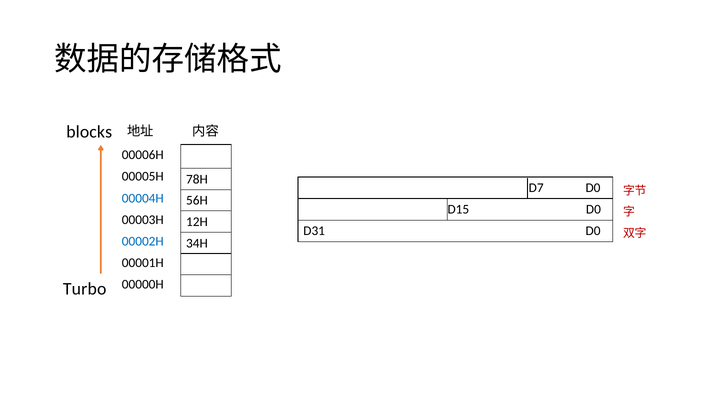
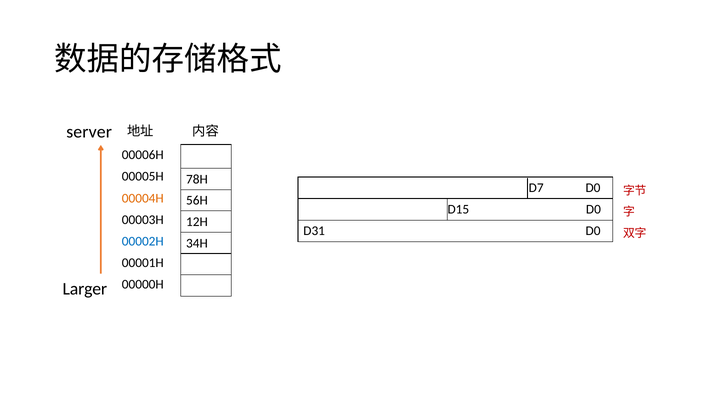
blocks: blocks -> server
00004H colour: blue -> orange
Turbo: Turbo -> Larger
